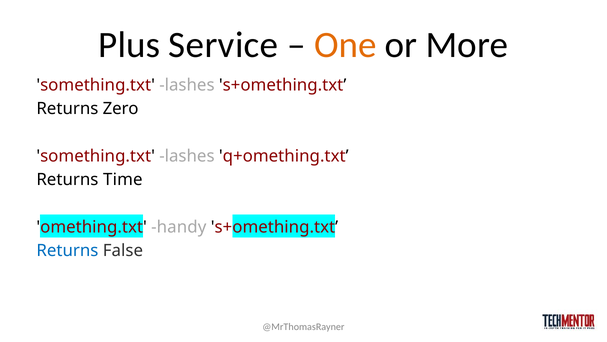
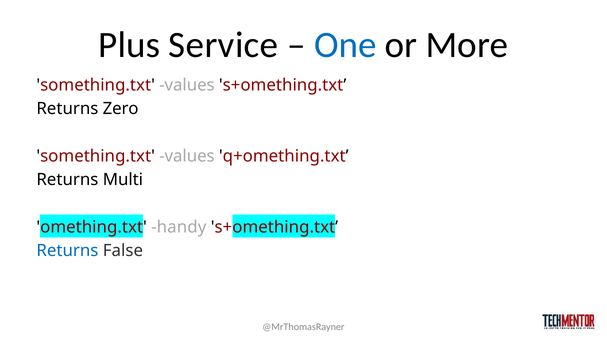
One colour: orange -> blue
lashes at (187, 85): lashes -> values
lashes at (187, 156): lashes -> values
Time: Time -> Multi
